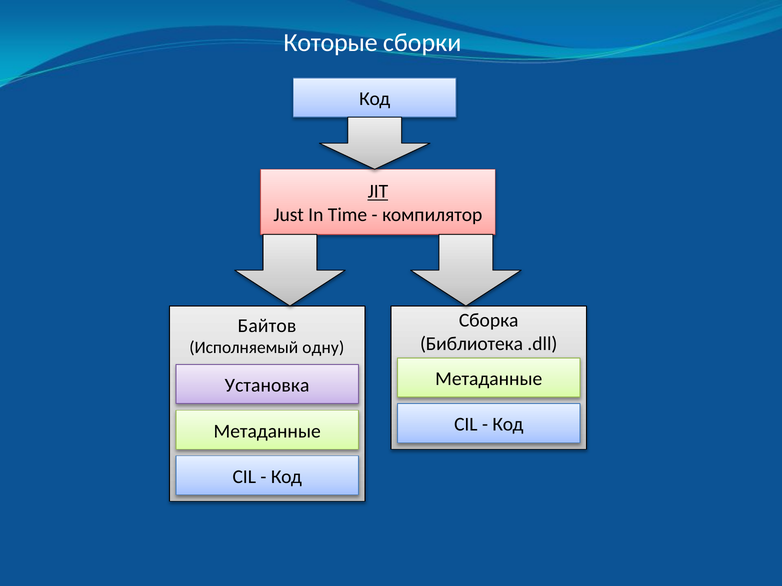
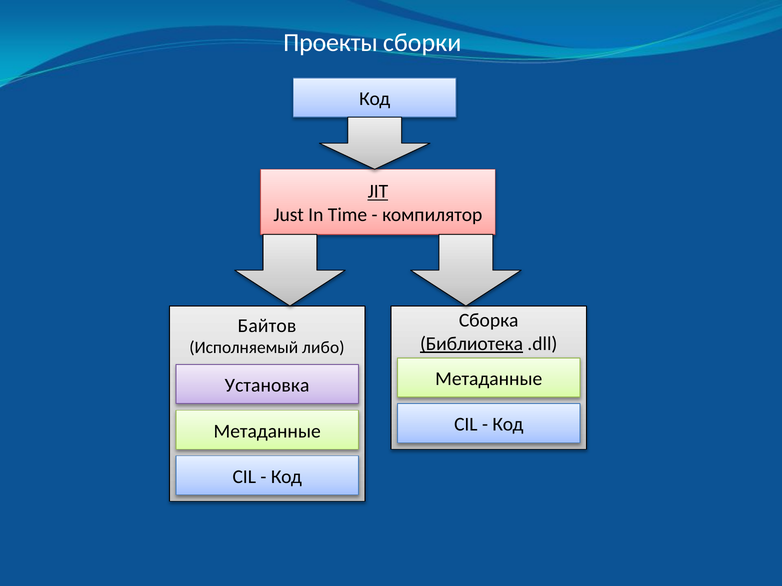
Которые: Которые -> Проекты
Библиотека underline: none -> present
одну: одну -> либо
